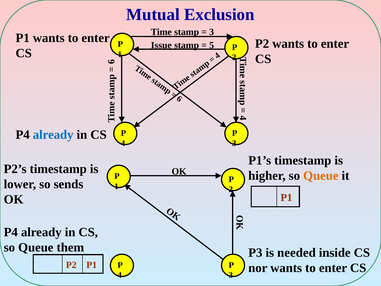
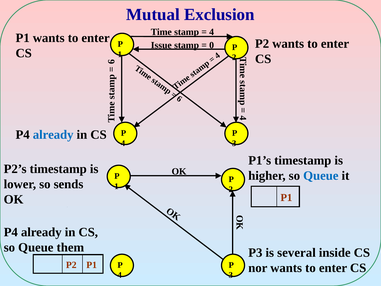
3 at (212, 32): 3 -> 4
5: 5 -> 0
Queue at (321, 175) colour: orange -> blue
needed: needed -> several
